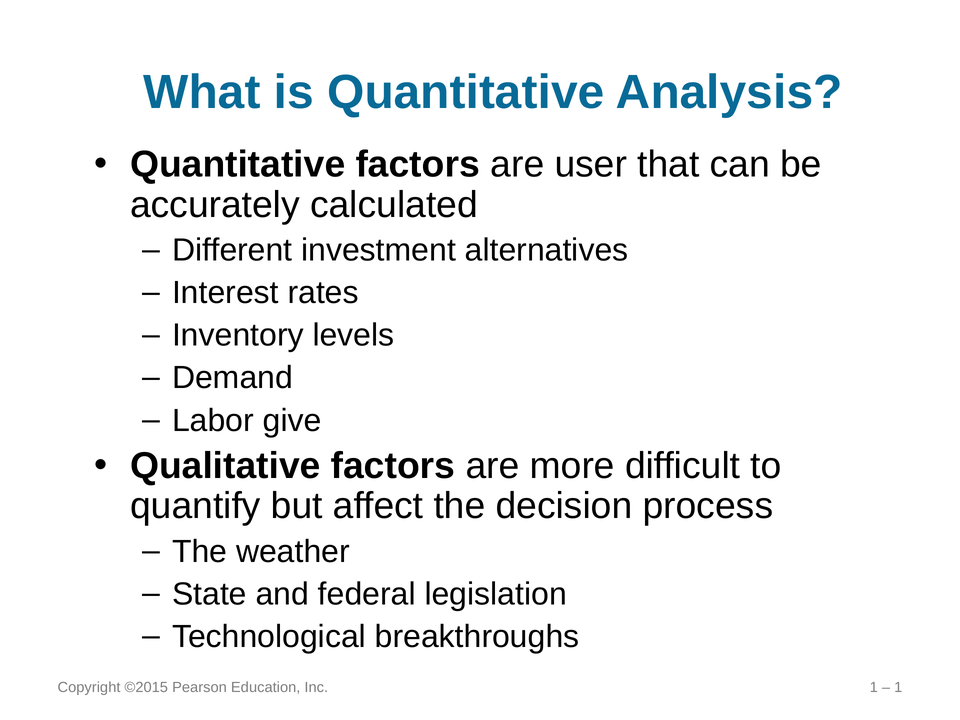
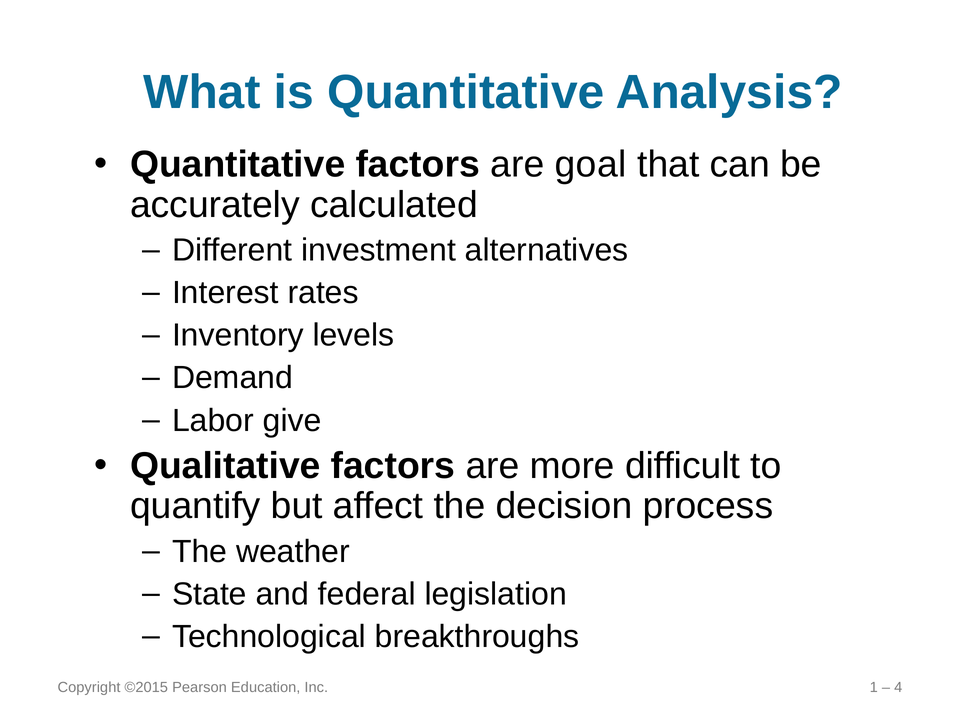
user: user -> goal
1 at (898, 687): 1 -> 4
